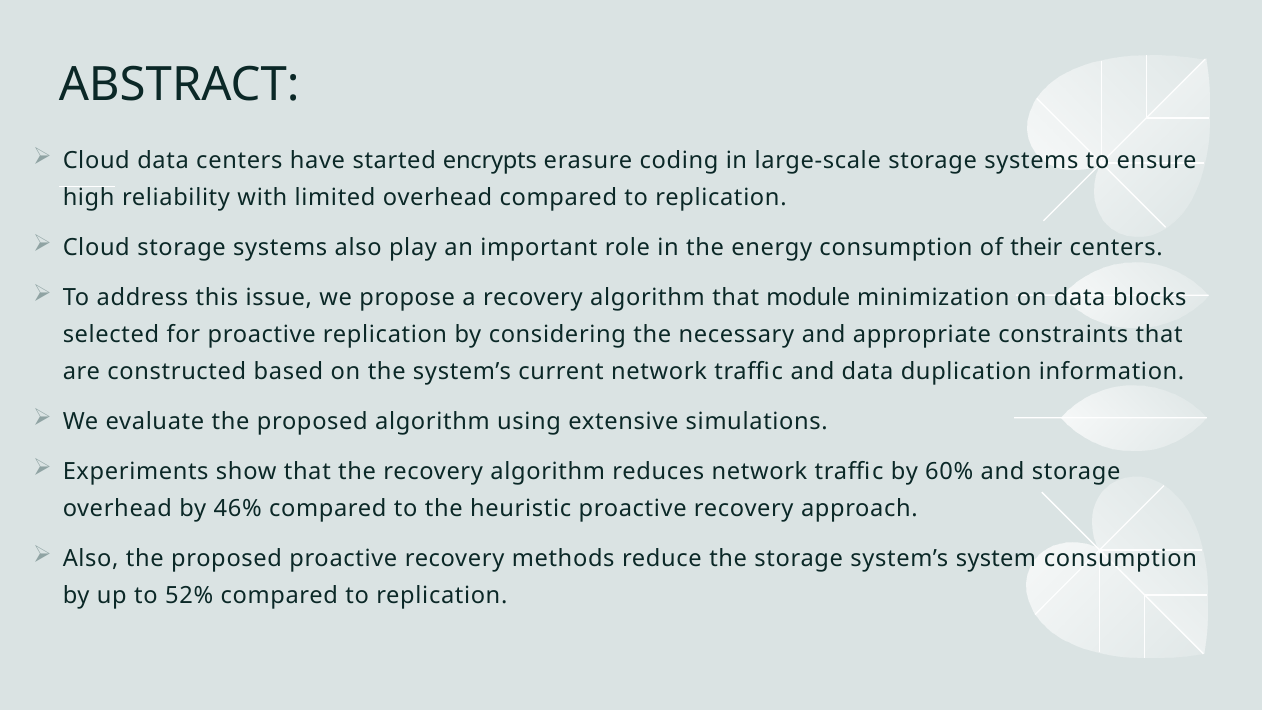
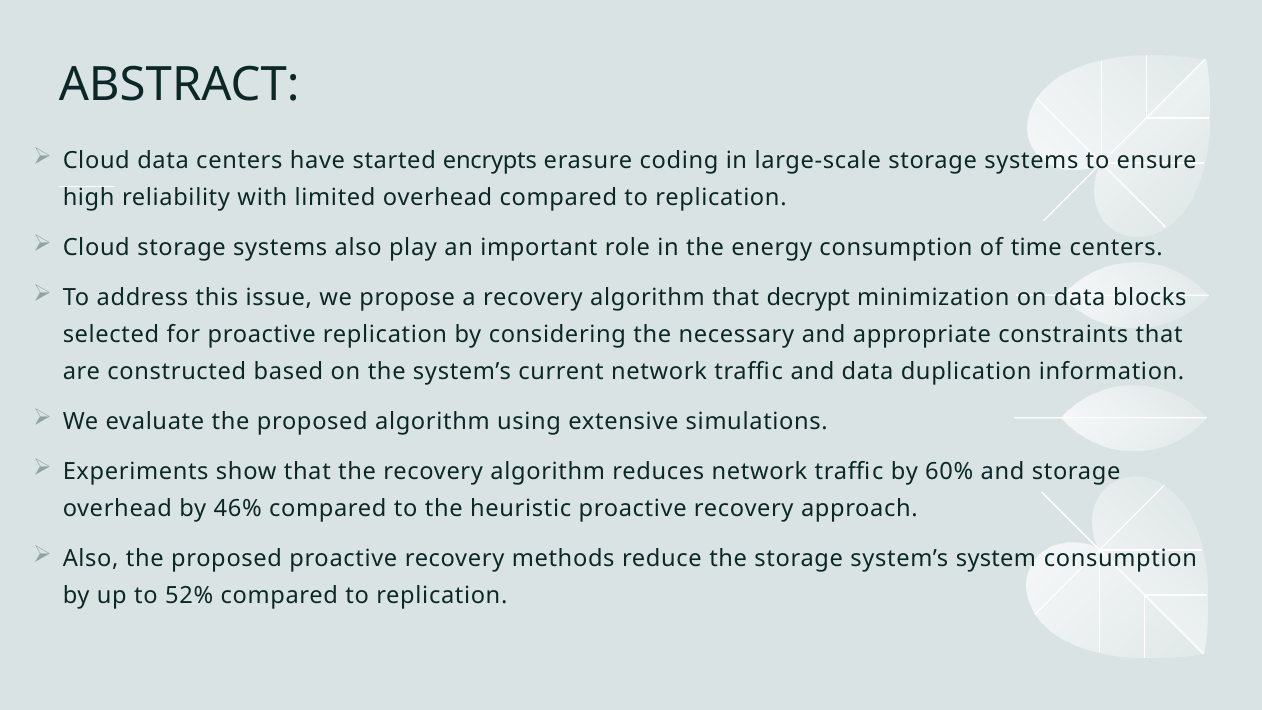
their: their -> time
module: module -> decrypt
